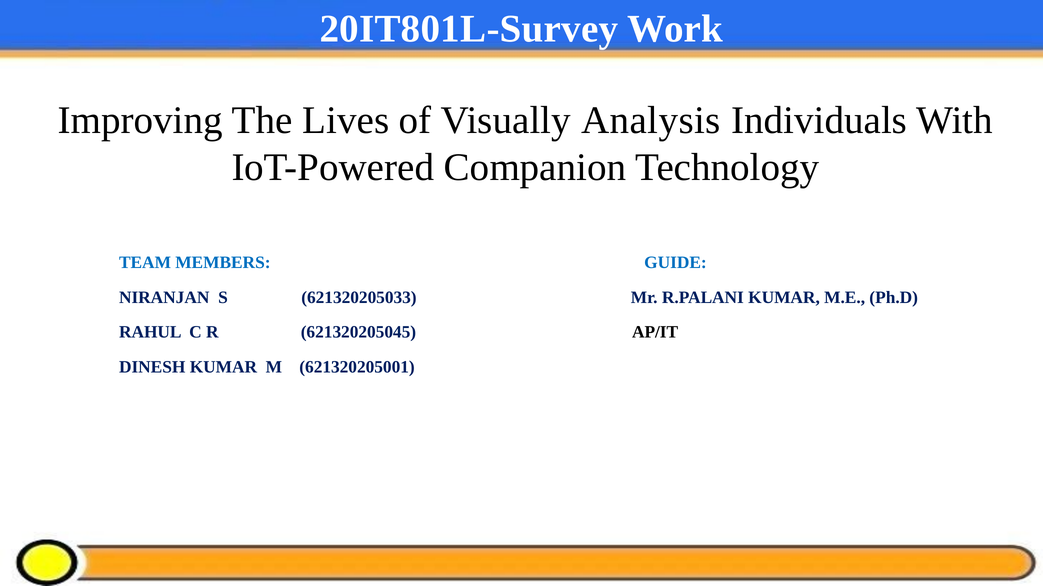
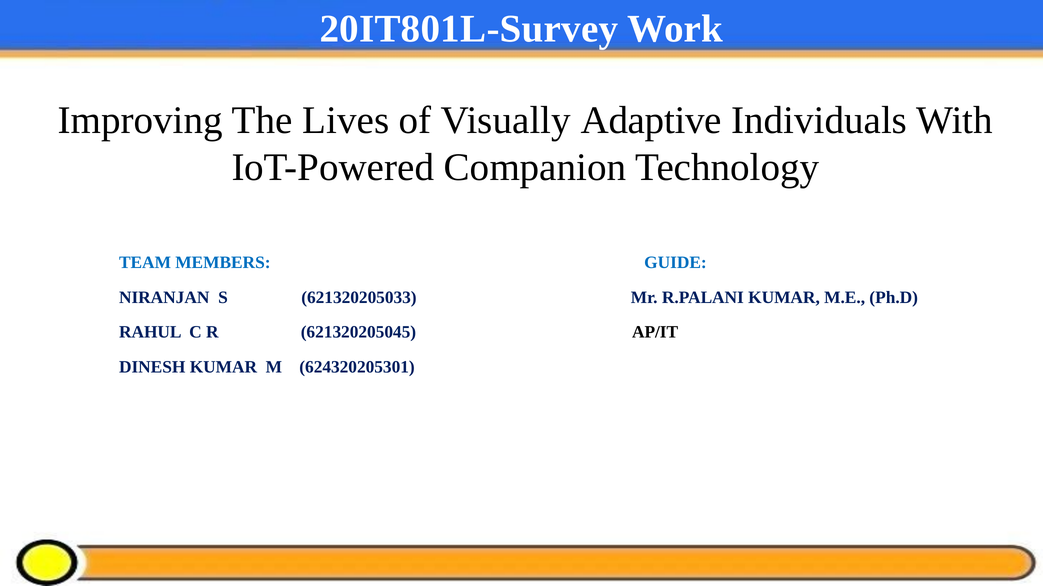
Analysis: Analysis -> Adaptive
621320205001: 621320205001 -> 624320205301
